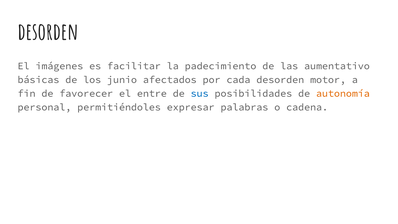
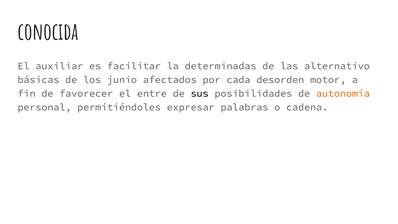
desorden at (48, 32): desorden -> conocida
imágenes: imágenes -> auxiliar
padecimiento: padecimiento -> determinadas
aumentativo: aumentativo -> alternativo
sus colour: blue -> black
